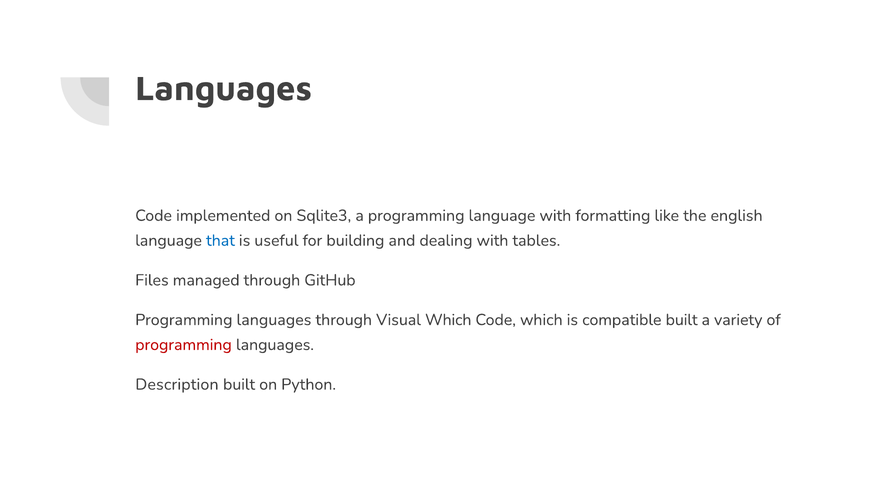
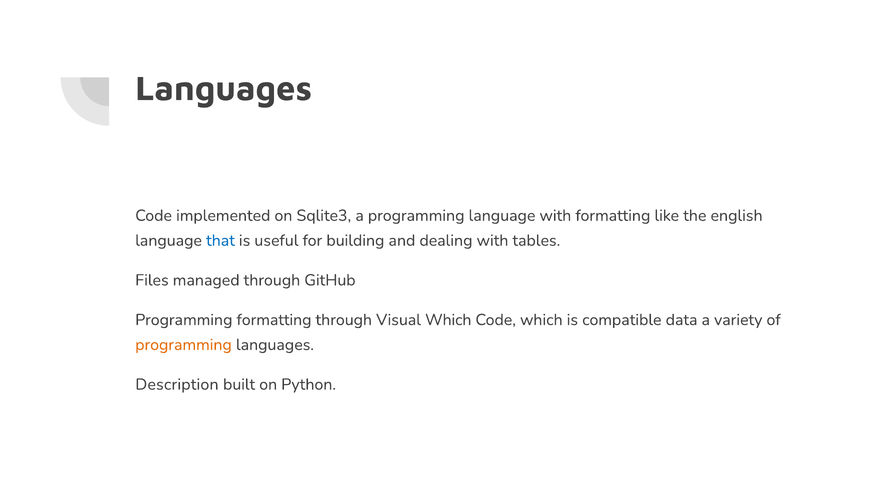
languages at (274, 320): languages -> formatting
compatible built: built -> data
programming at (184, 345) colour: red -> orange
